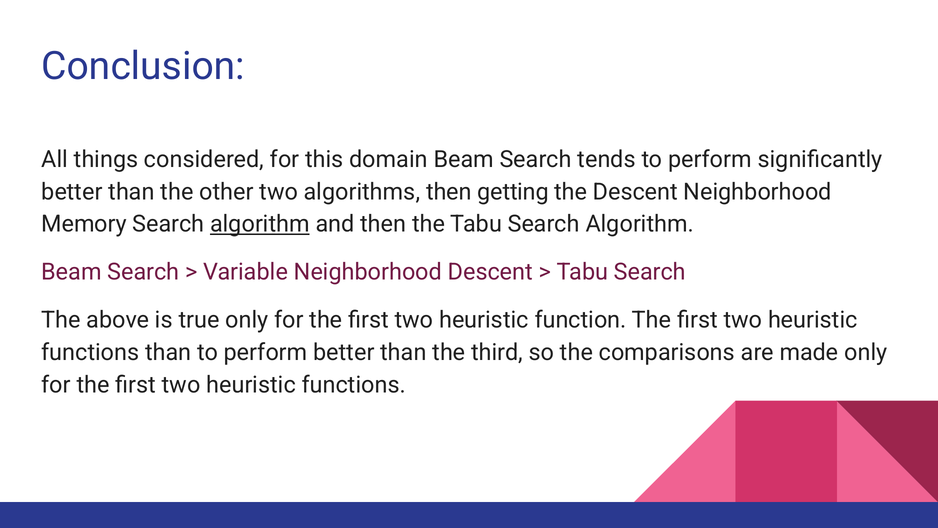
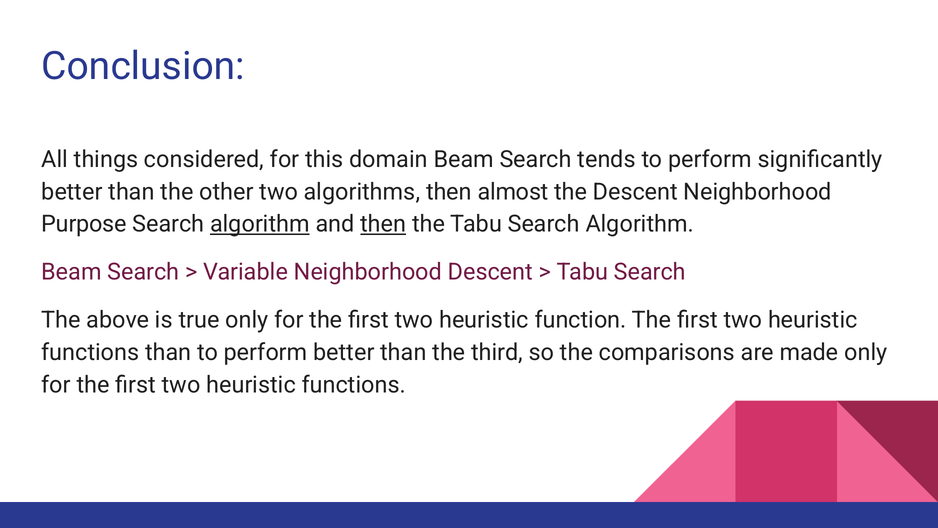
getting: getting -> almost
Memory: Memory -> Purpose
then at (383, 224) underline: none -> present
